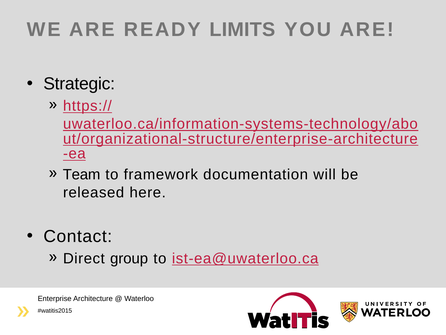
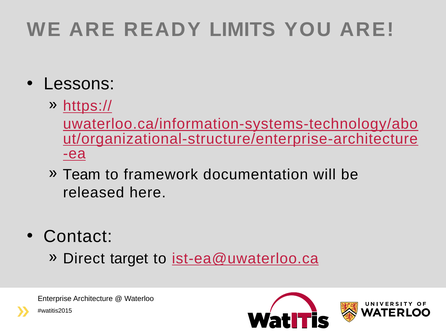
Strategic: Strategic -> Lessons
group: group -> target
